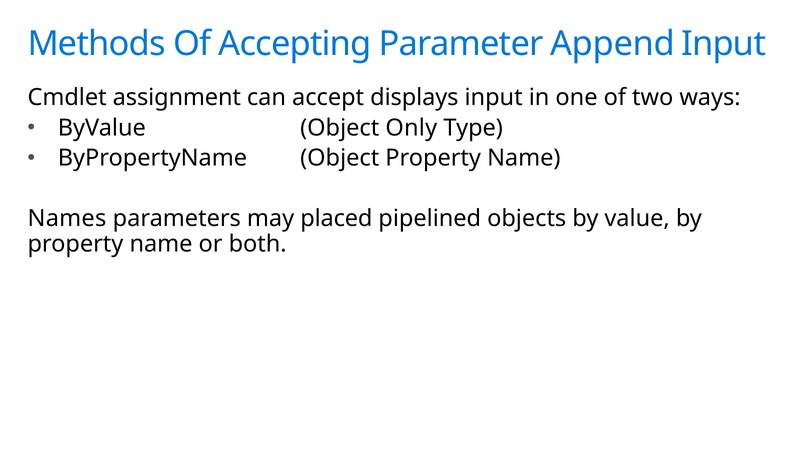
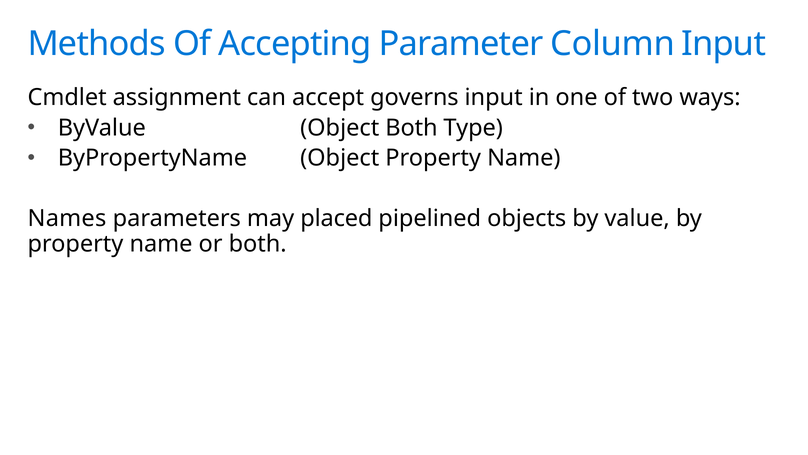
Append: Append -> Column
displays: displays -> governs
Object Only: Only -> Both
